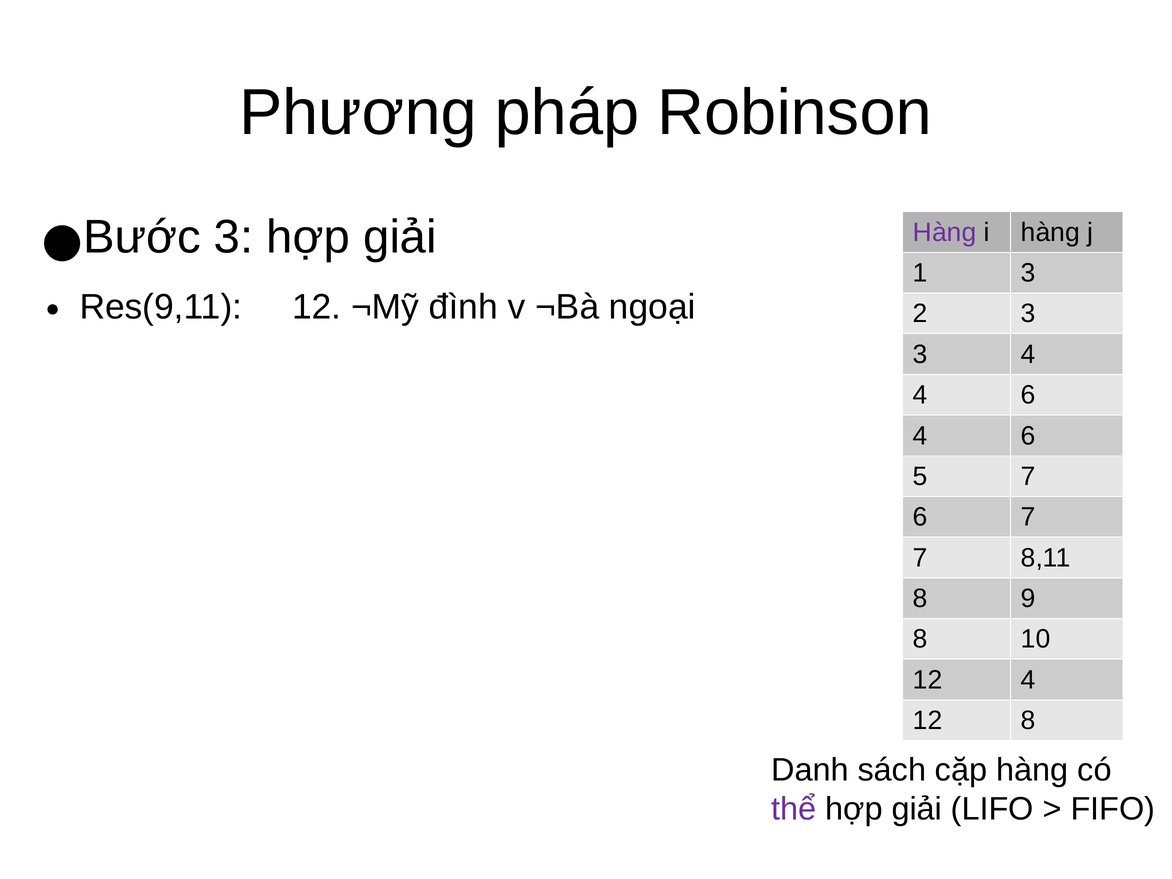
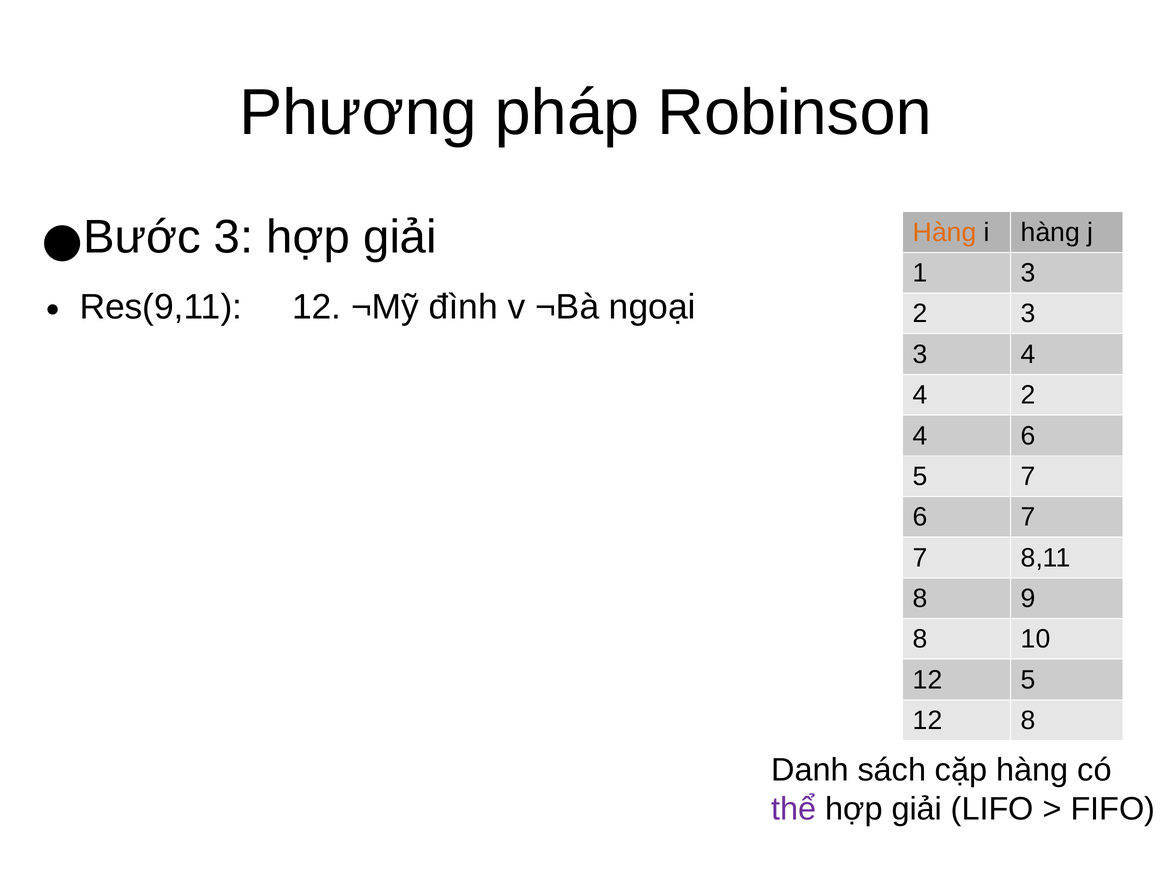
Hàng at (945, 232) colour: purple -> orange
6 at (1028, 395): 6 -> 2
12 4: 4 -> 5
